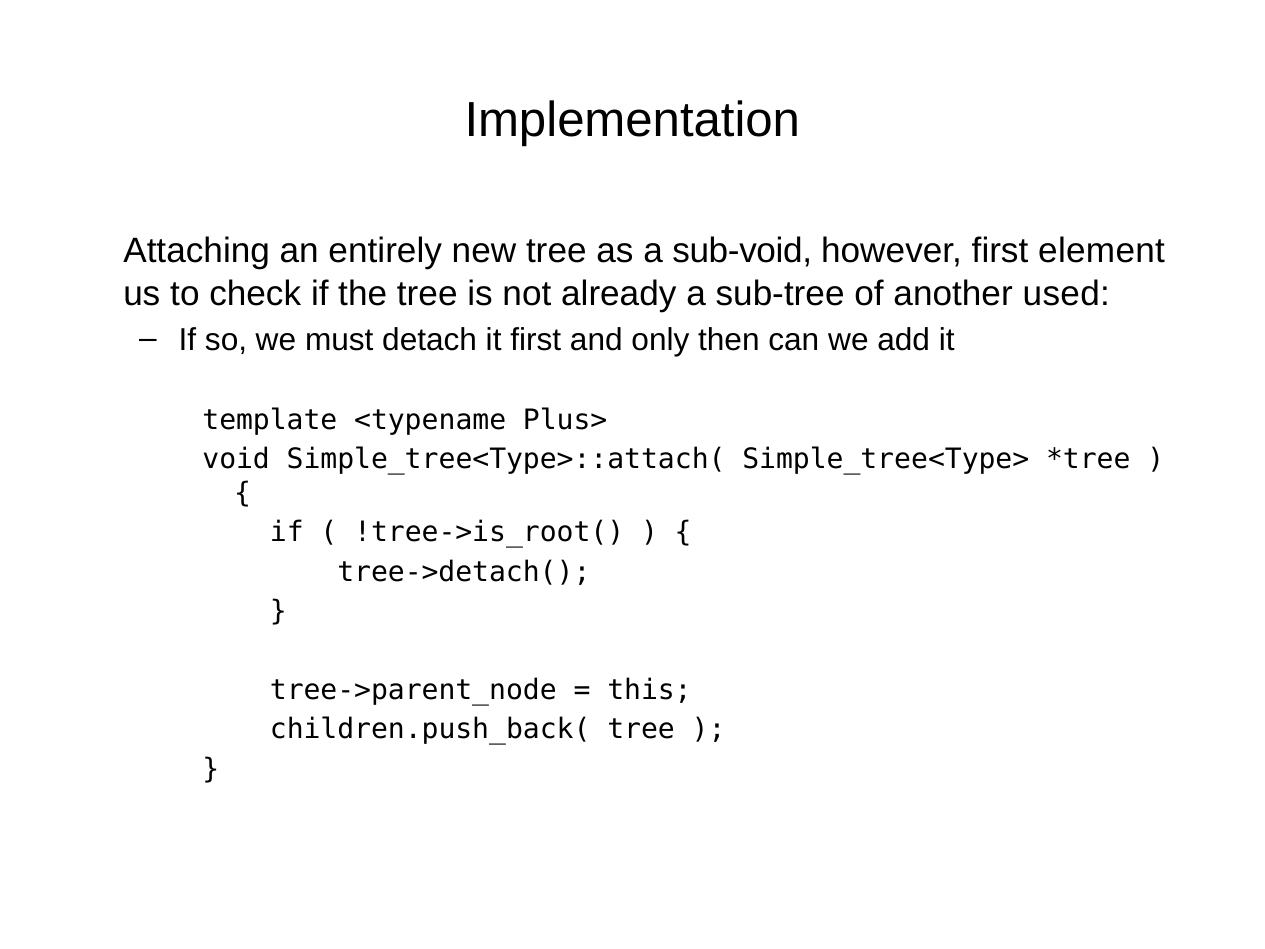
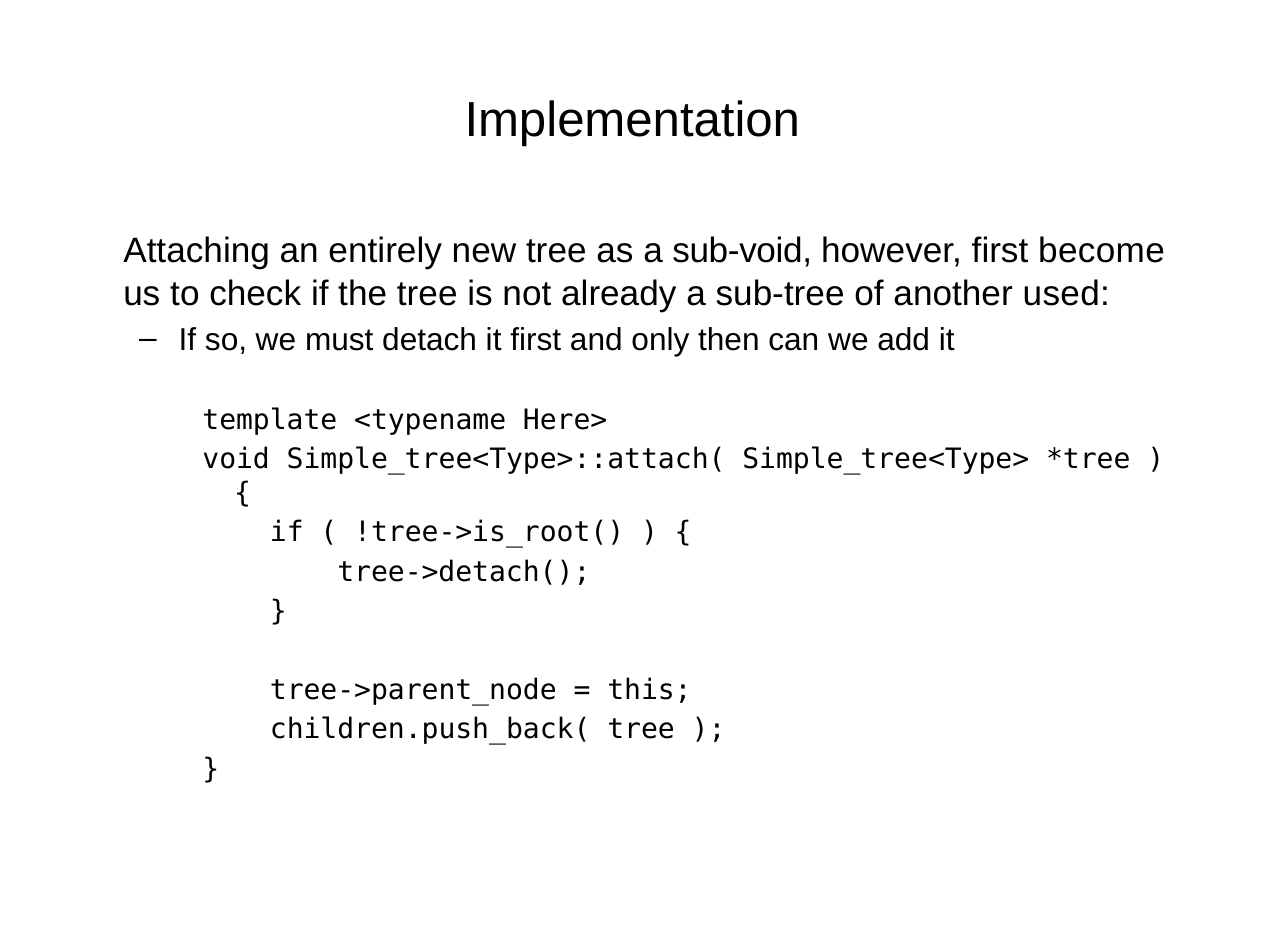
element: element -> become
Plus>: Plus> -> Here>
